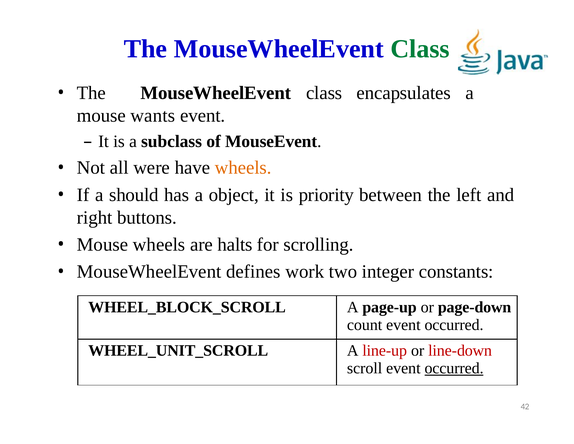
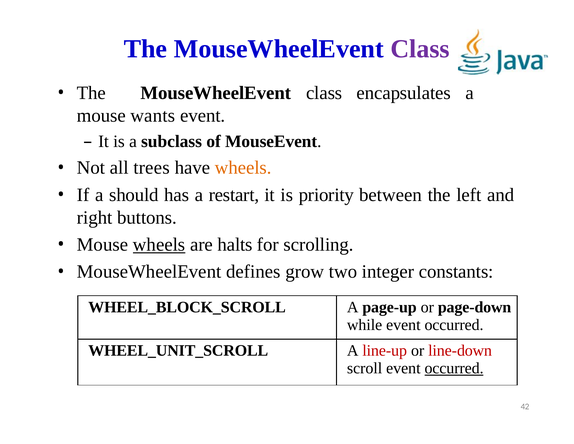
Class at (420, 49) colour: green -> purple
were: were -> trees
object: object -> restart
wheels at (159, 244) underline: none -> present
work: work -> grow
count: count -> while
